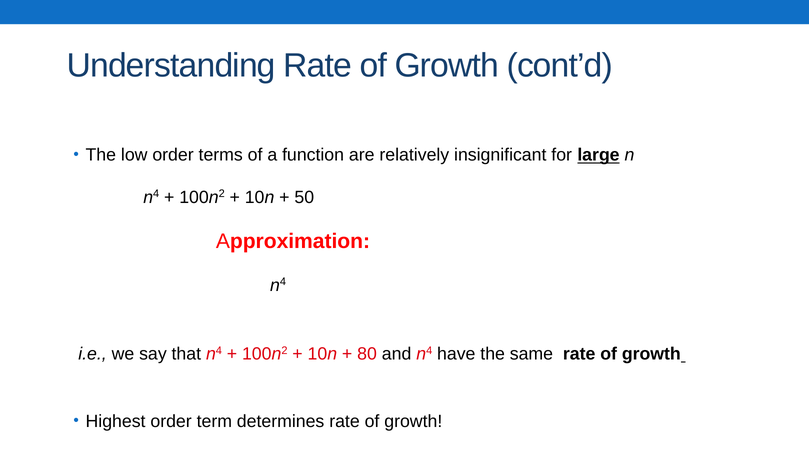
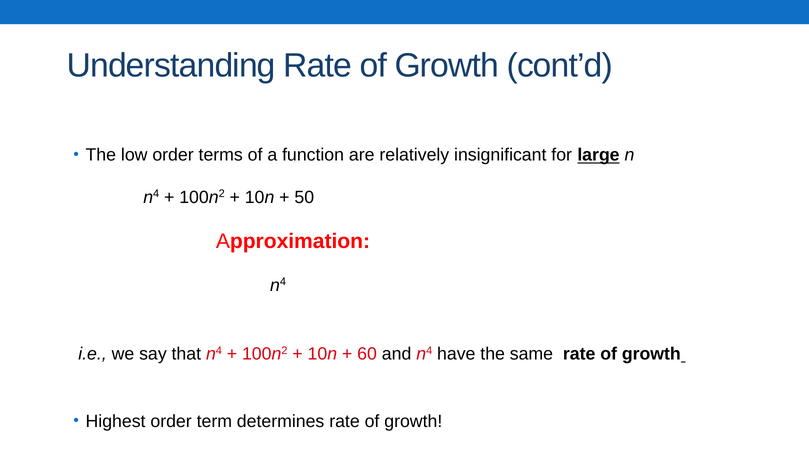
80: 80 -> 60
